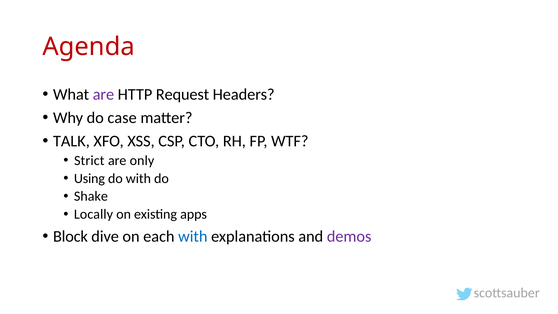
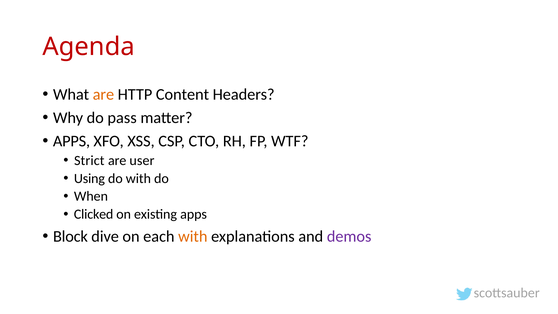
are at (103, 94) colour: purple -> orange
Request: Request -> Content
case: case -> pass
TALK at (71, 141): TALK -> APPS
only: only -> user
Shake: Shake -> When
Locally: Locally -> Clicked
with at (193, 236) colour: blue -> orange
